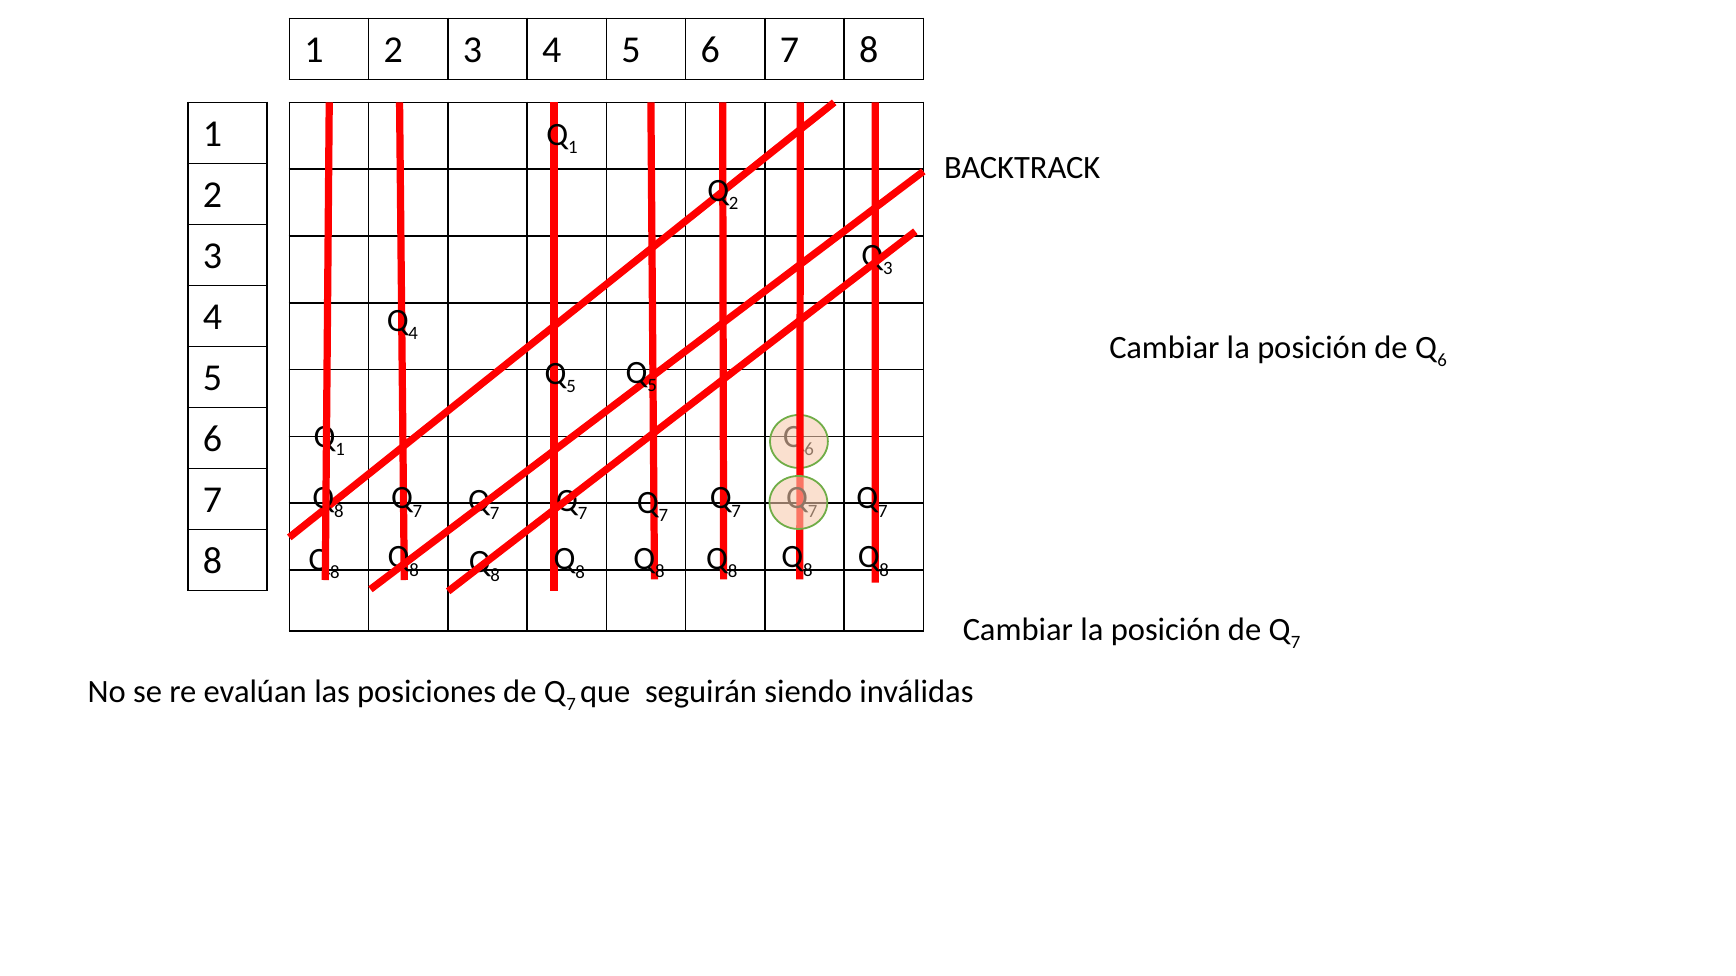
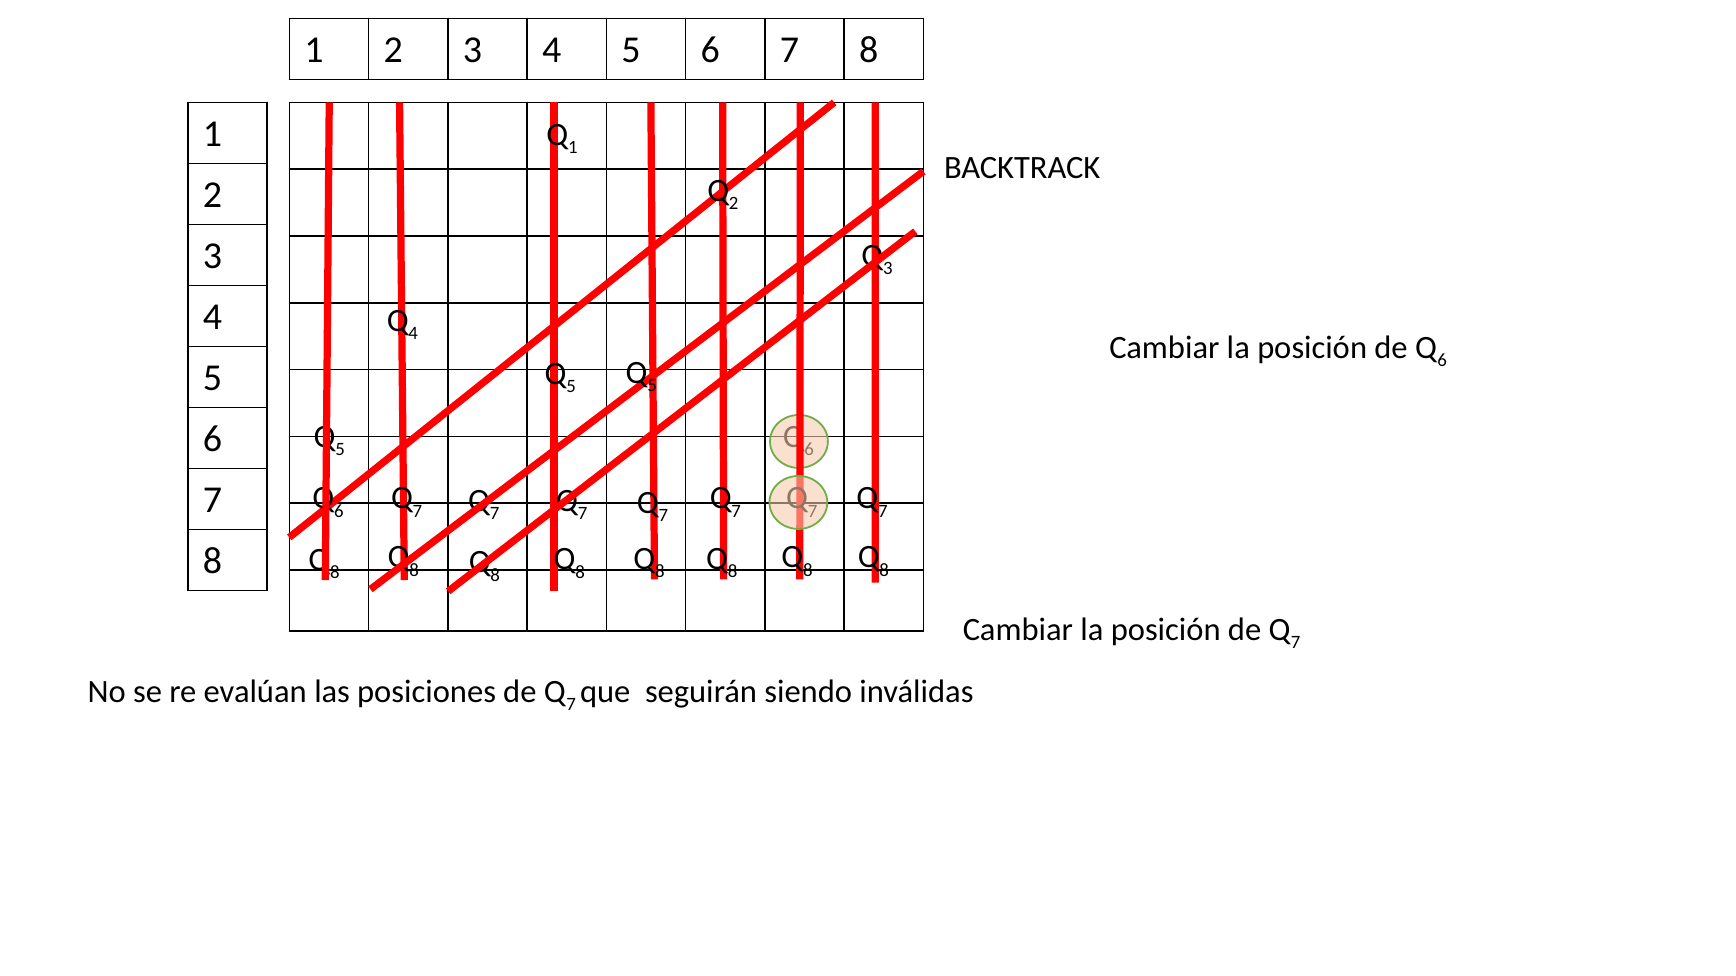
1 at (340, 449): 1 -> 5
8 at (339, 511): 8 -> 6
